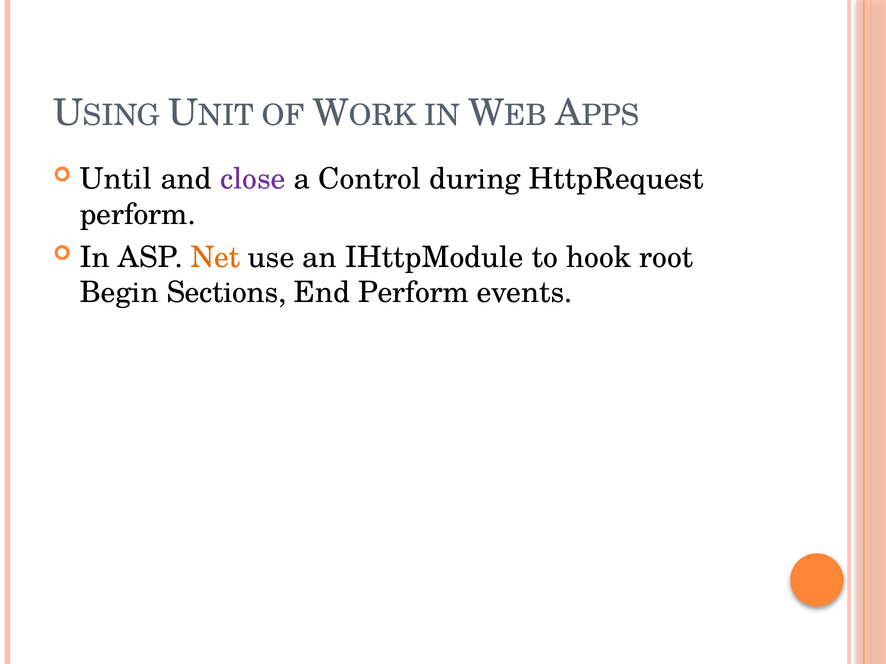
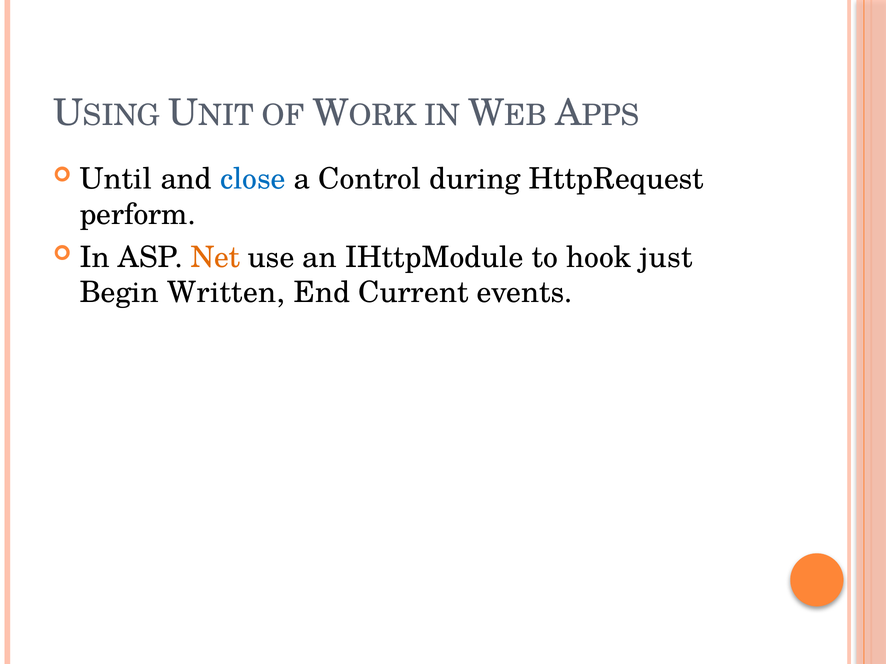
close colour: purple -> blue
root: root -> just
Sections: Sections -> Written
End Perform: Perform -> Current
